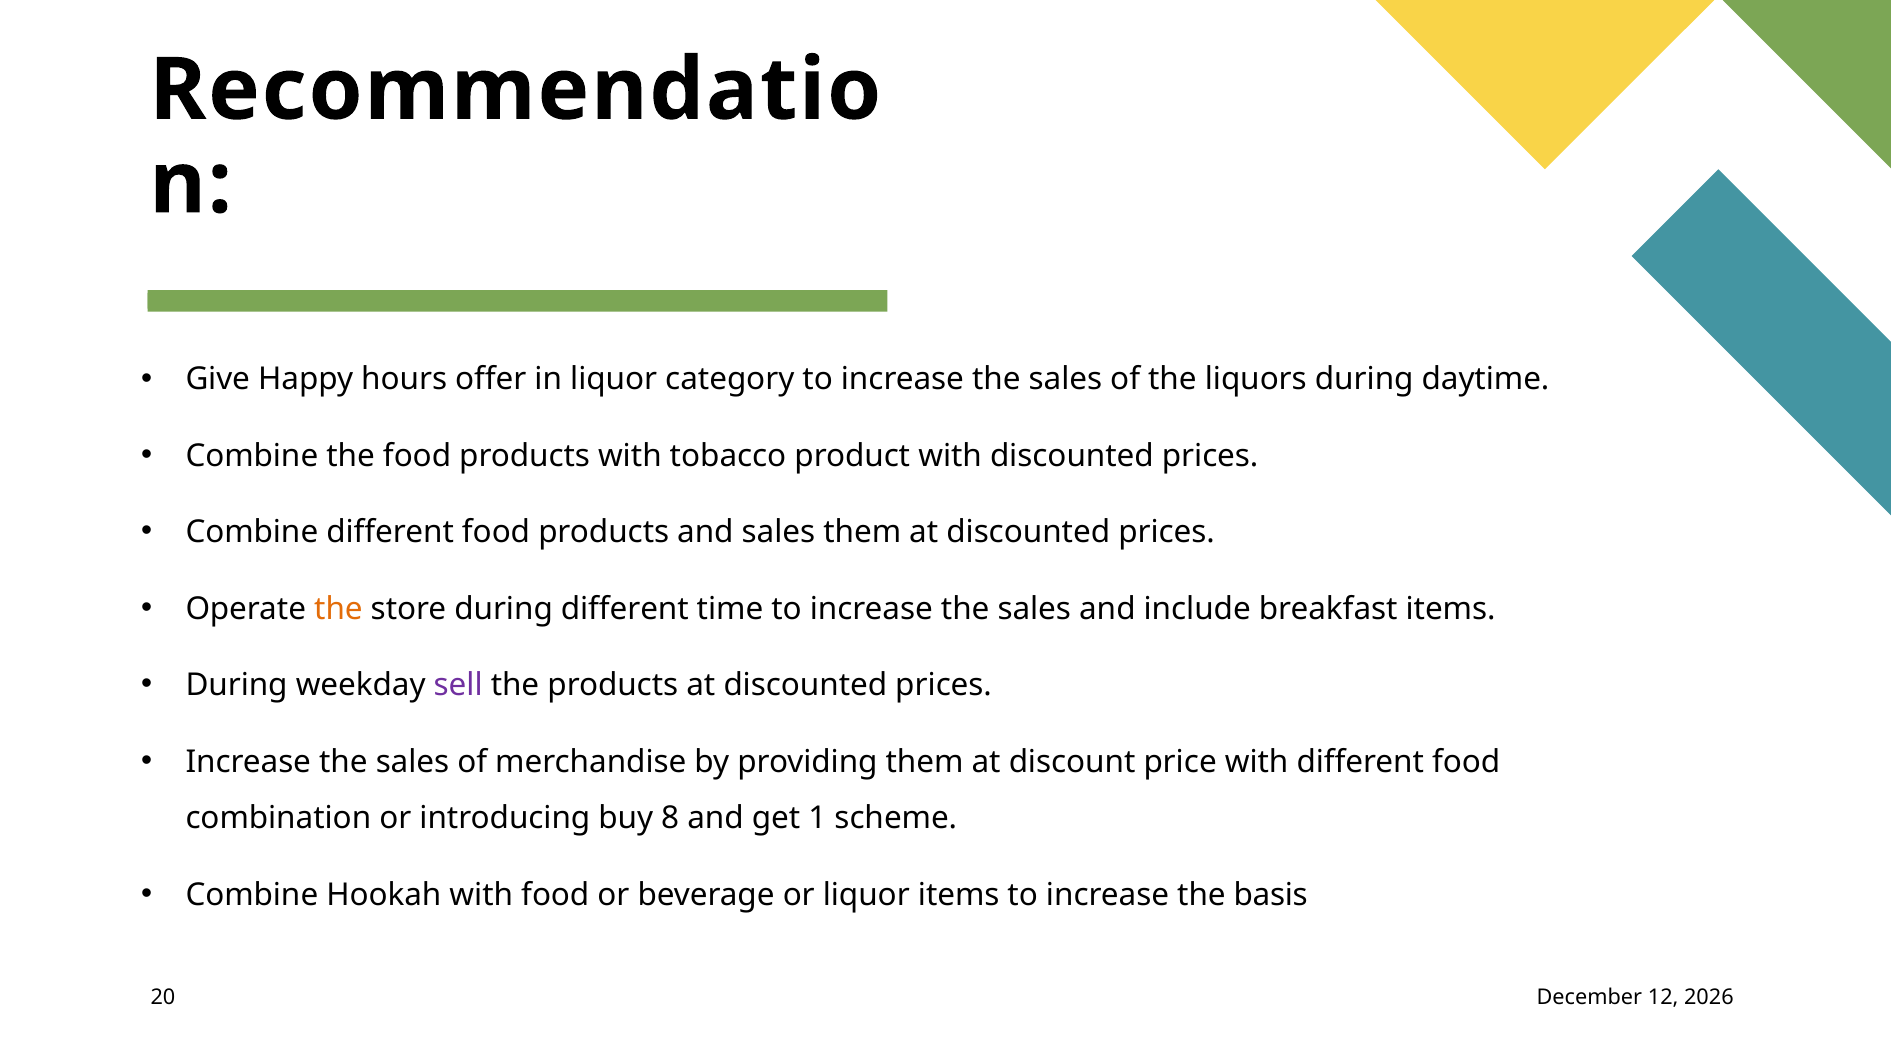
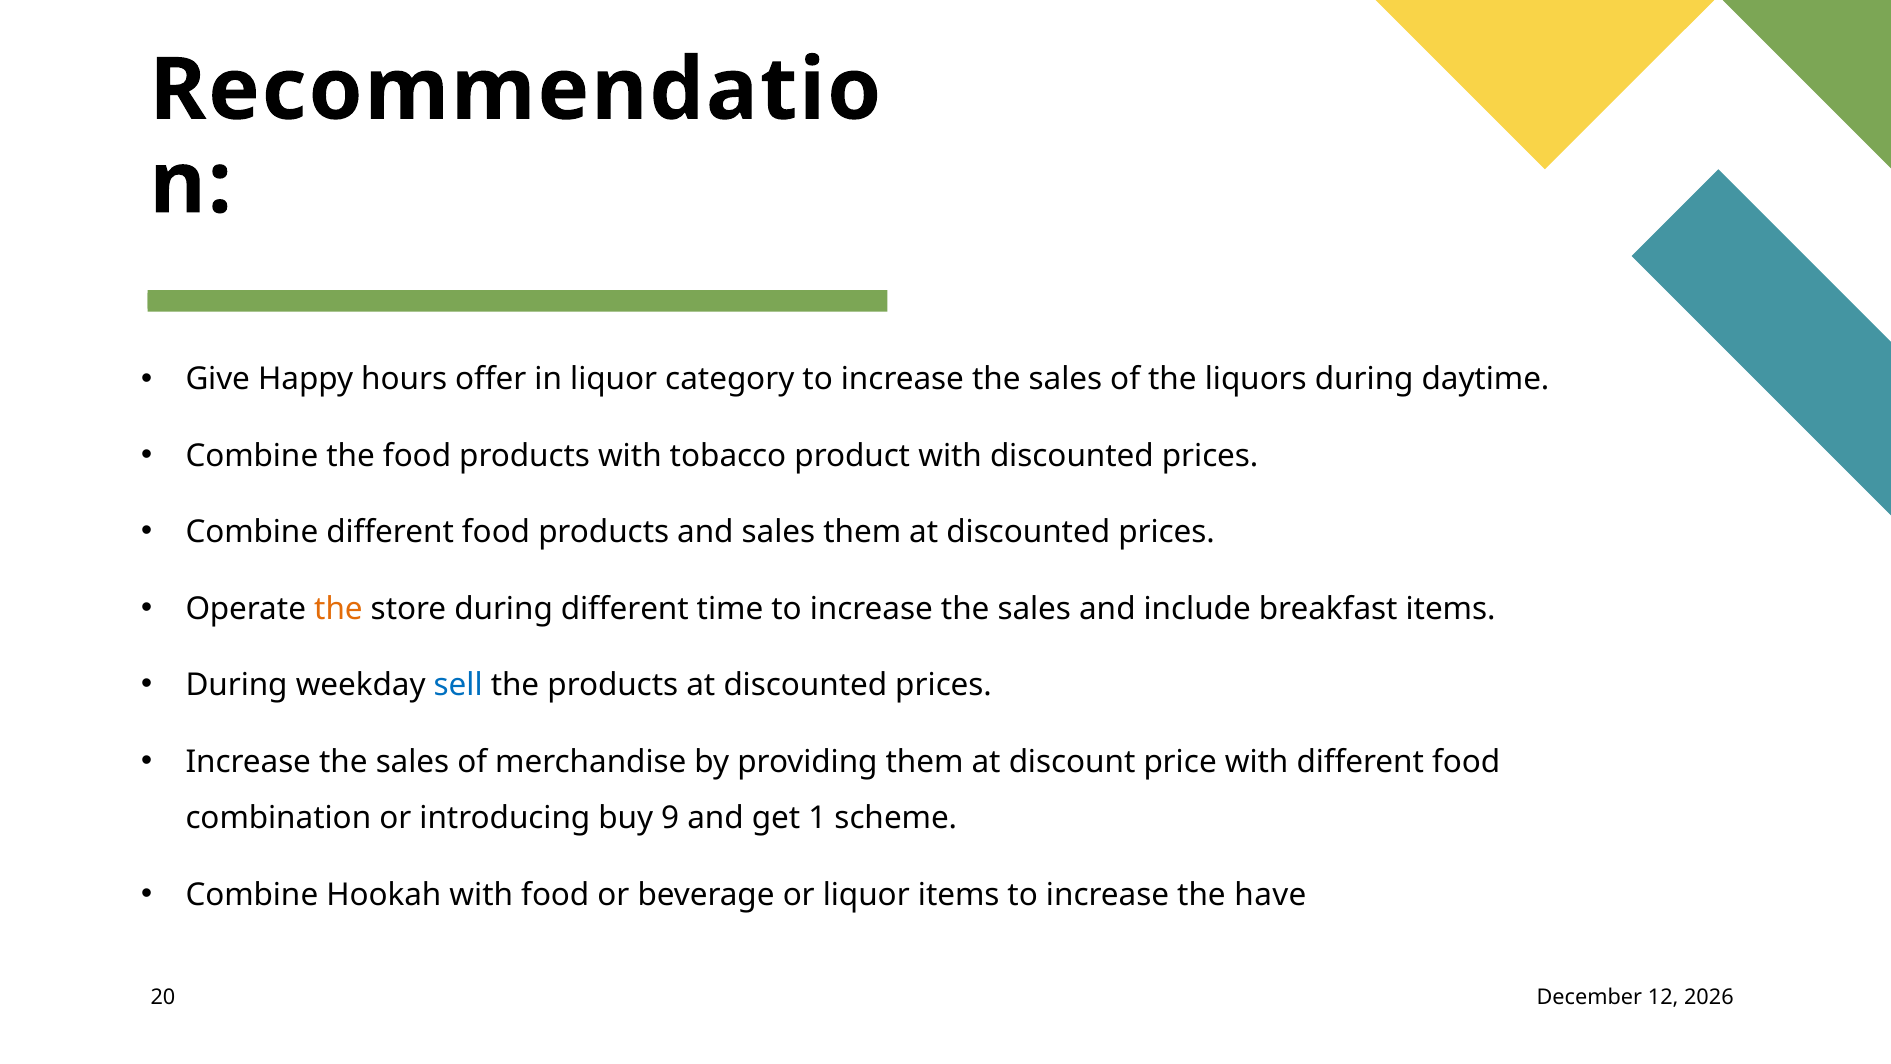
sell colour: purple -> blue
8: 8 -> 9
basis: basis -> have
